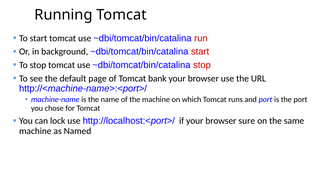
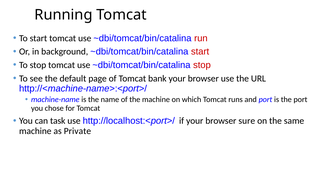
lock: lock -> task
Named: Named -> Private
